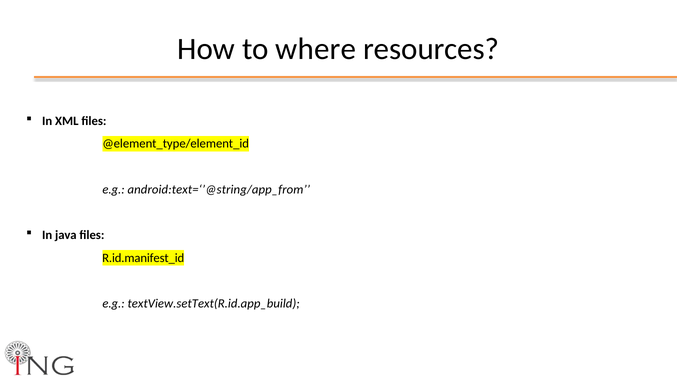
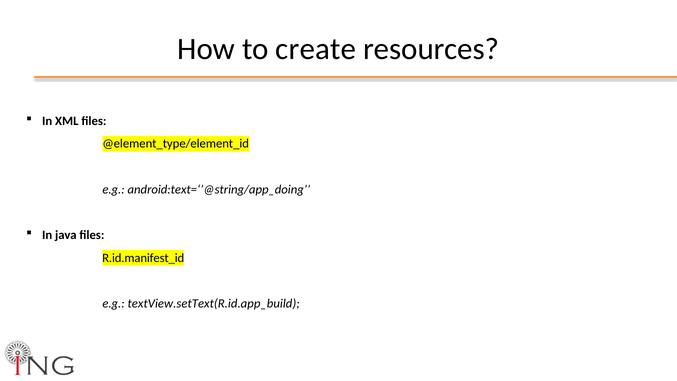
where: where -> create
android:text=‘’@string/app_from: android:text=‘’@string/app_from -> android:text=‘’@string/app_doing
